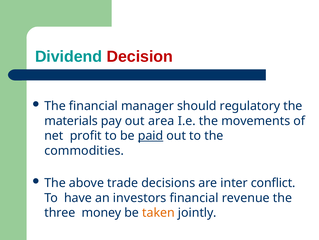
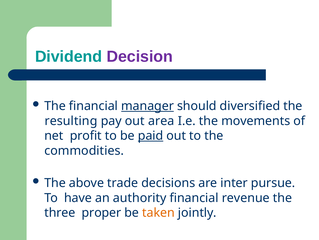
Decision colour: red -> purple
manager underline: none -> present
regulatory: regulatory -> diversified
materials: materials -> resulting
conflict: conflict -> pursue
investors: investors -> authority
money: money -> proper
